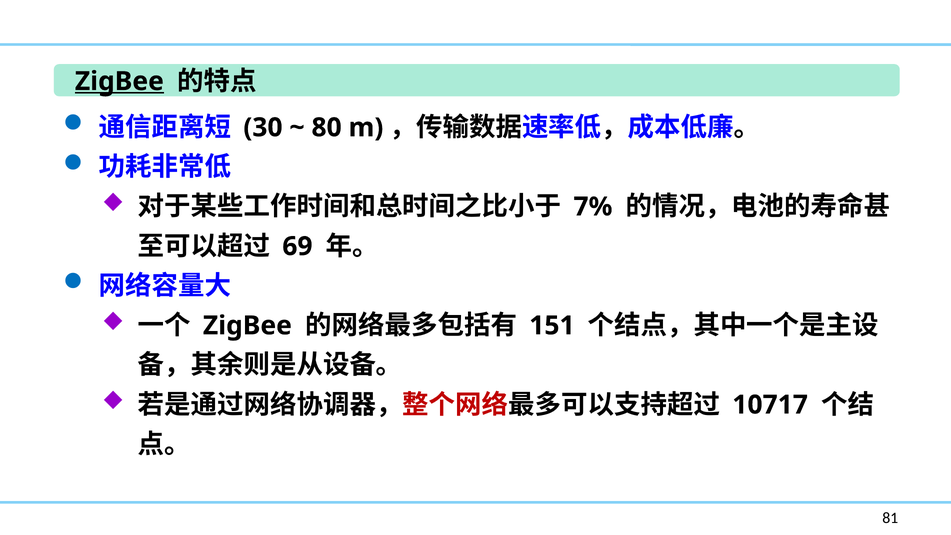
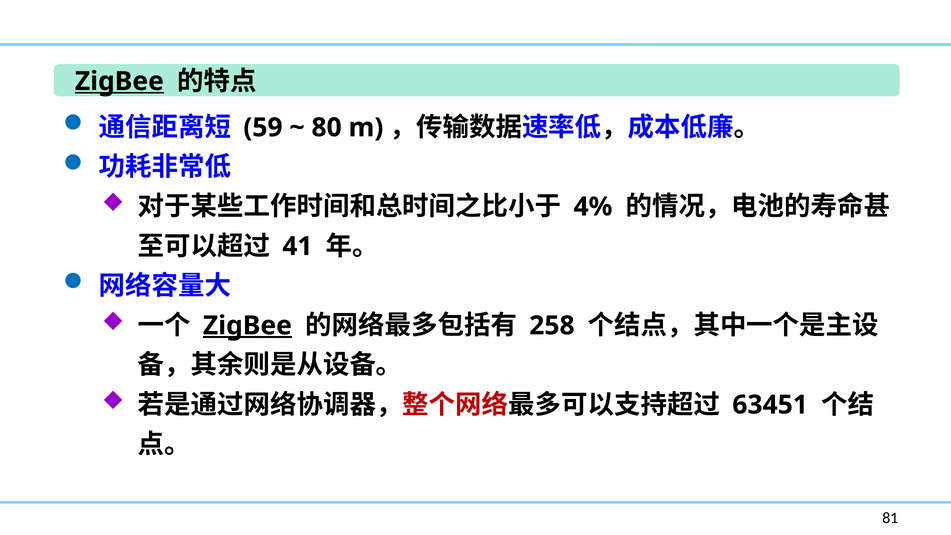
30: 30 -> 59
7%: 7% -> 4%
69: 69 -> 41
ZigBee at (247, 326) underline: none -> present
151: 151 -> 258
10717: 10717 -> 63451
